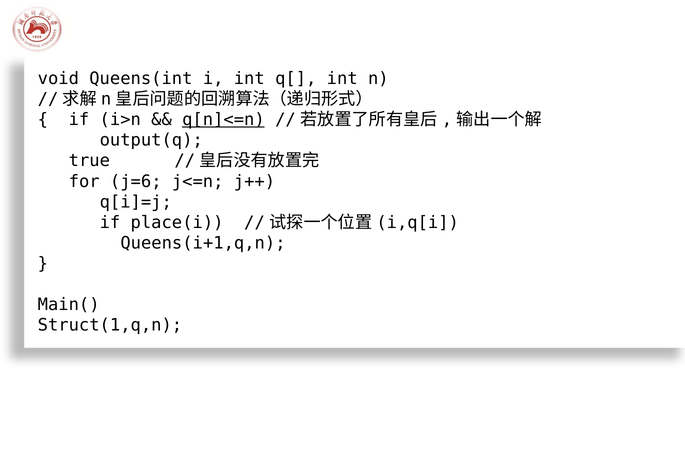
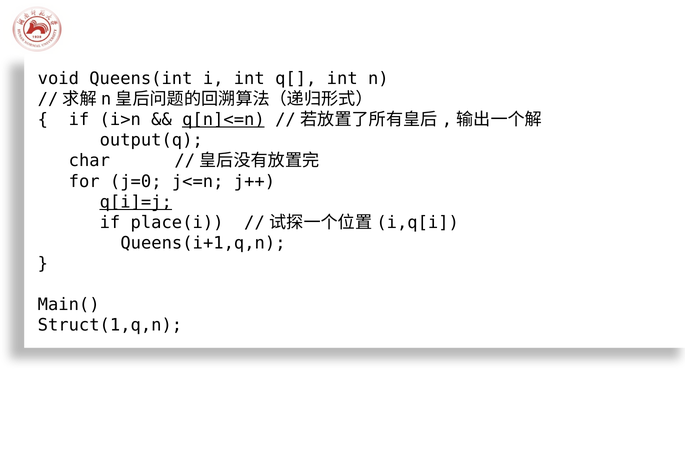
true: true -> char
j=6: j=6 -> j=0
q[i]=j underline: none -> present
